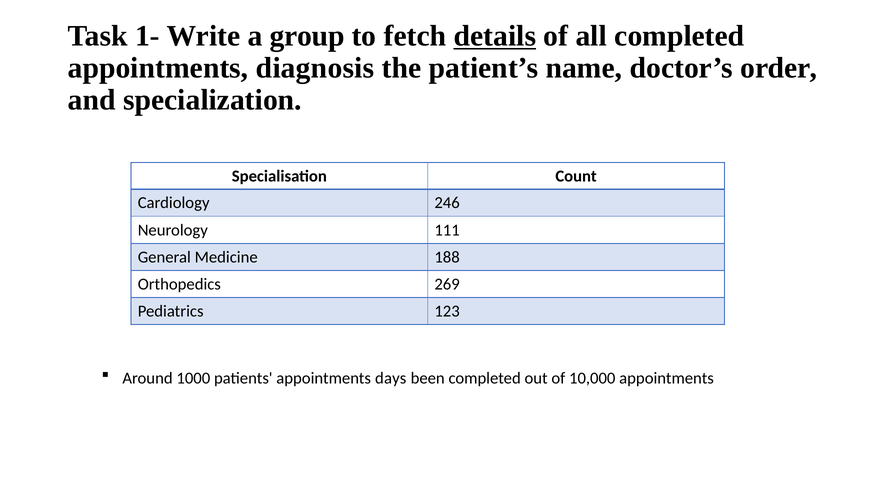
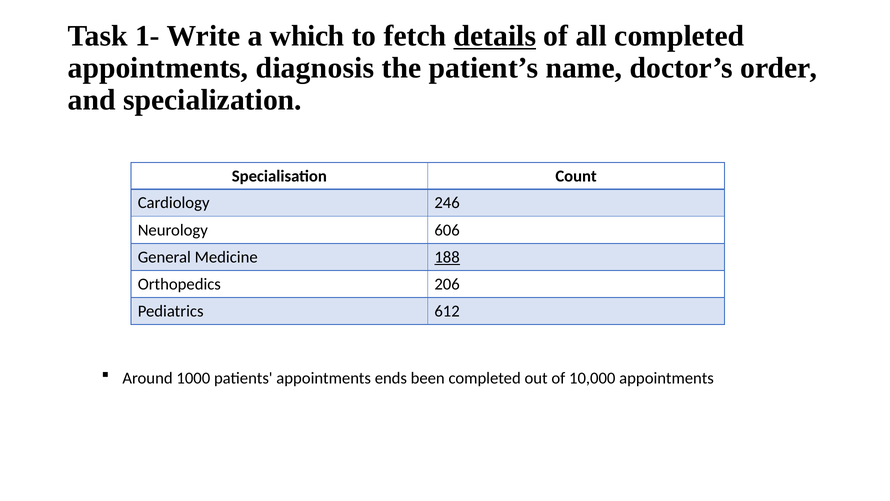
group: group -> which
111: 111 -> 606
188 underline: none -> present
269: 269 -> 206
123: 123 -> 612
days: days -> ends
